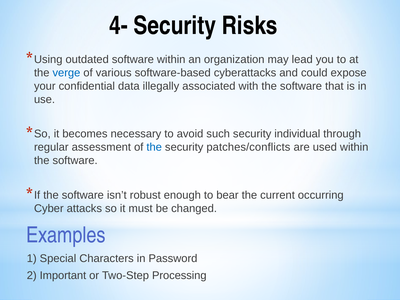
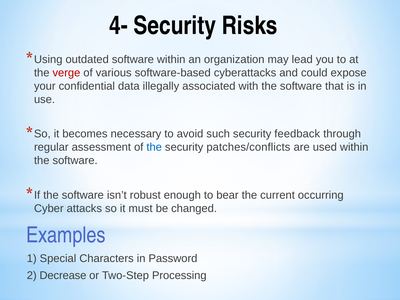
verge colour: blue -> red
individual: individual -> feedback
Important: Important -> Decrease
